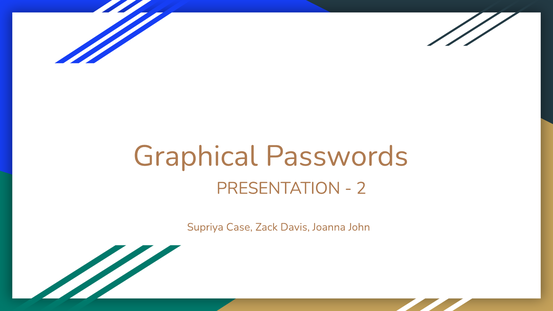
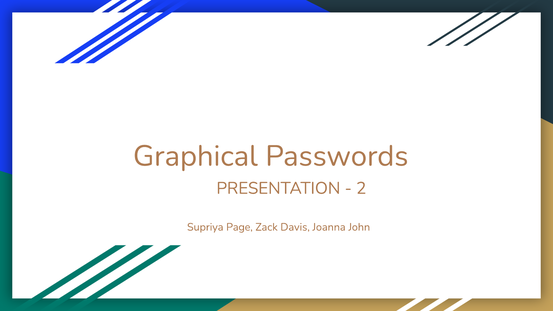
Case: Case -> Page
